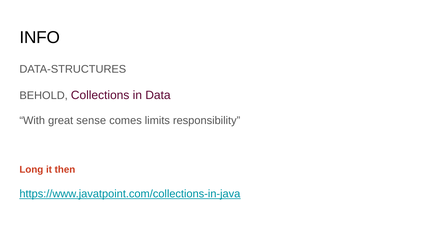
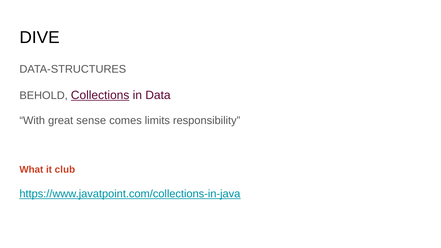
INFO: INFO -> DIVE
Collections underline: none -> present
Long: Long -> What
then: then -> club
